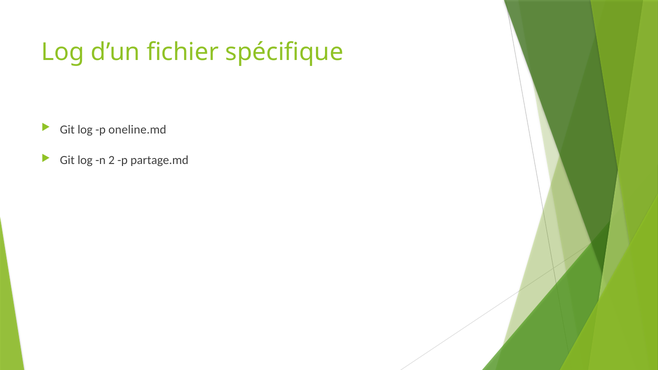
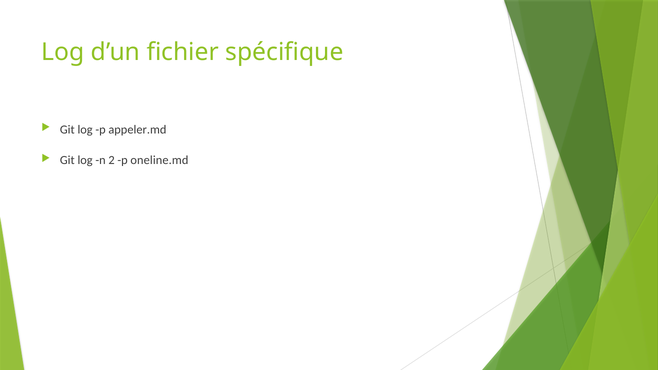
oneline.md: oneline.md -> appeler.md
partage.md: partage.md -> oneline.md
